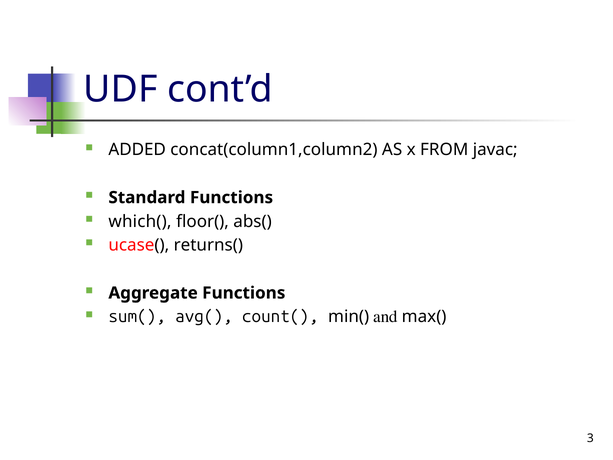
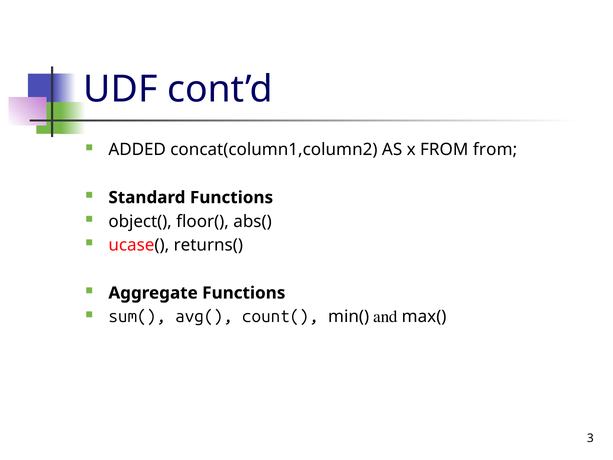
FROM javac: javac -> from
which(: which( -> object(
